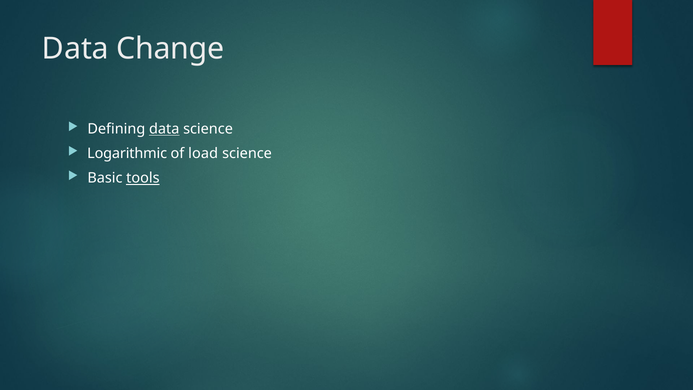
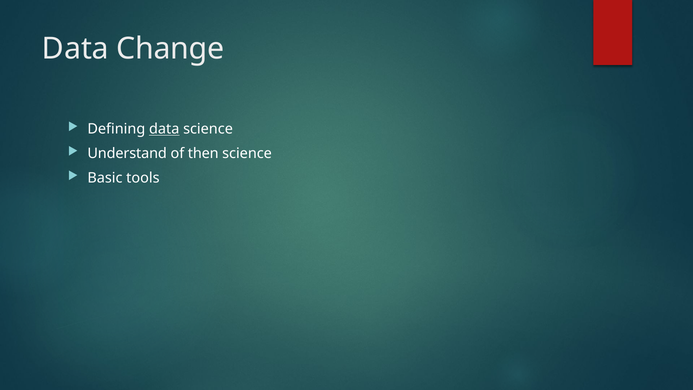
Logarithmic: Logarithmic -> Understand
load: load -> then
tools underline: present -> none
